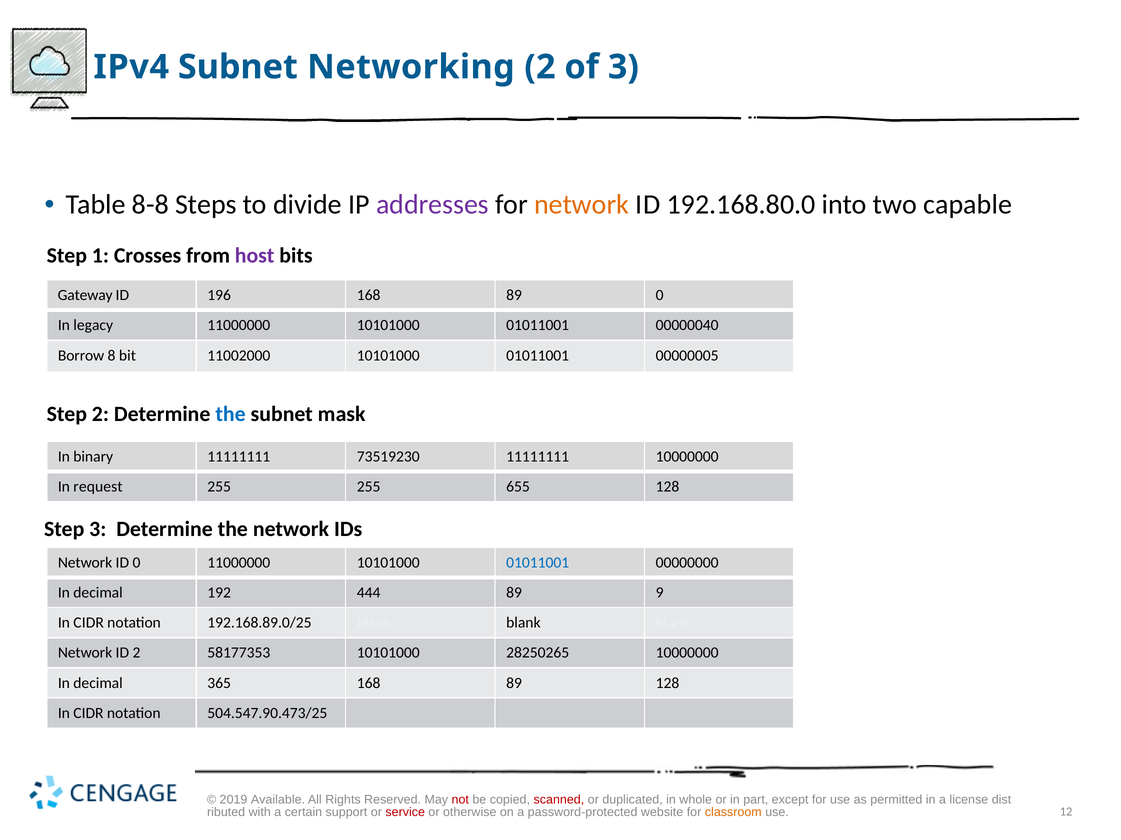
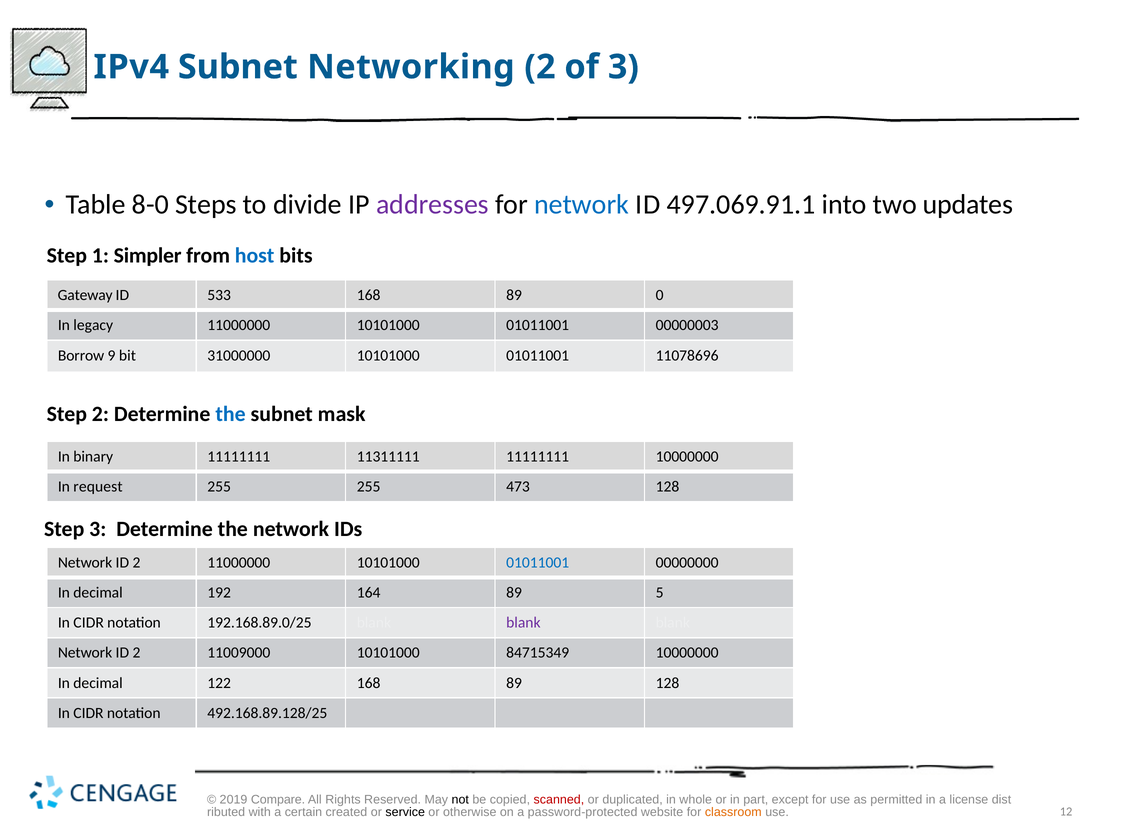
8-8: 8-8 -> 8-0
network at (582, 205) colour: orange -> blue
192.168.80.0: 192.168.80.0 -> 497.069.91.1
capable: capable -> updates
Crosses: Crosses -> Simpler
host colour: purple -> blue
196: 196 -> 533
00000040: 00000040 -> 00000003
8: 8 -> 9
11002000: 11002000 -> 31000000
00000005: 00000005 -> 11078696
73519230: 73519230 -> 11311111
655: 655 -> 473
0 at (137, 563): 0 -> 2
444: 444 -> 164
9: 9 -> 5
blank at (523, 623) colour: black -> purple
58177353: 58177353 -> 11009000
28250265: 28250265 -> 84715349
365: 365 -> 122
504.547.90.473/25: 504.547.90.473/25 -> 492.168.89.128/25
Available: Available -> Compare
not colour: red -> black
support: support -> created
service colour: red -> black
